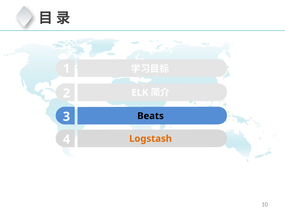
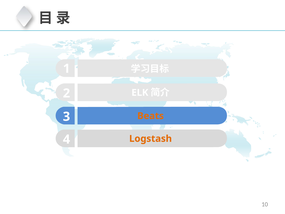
Beats colour: black -> orange
